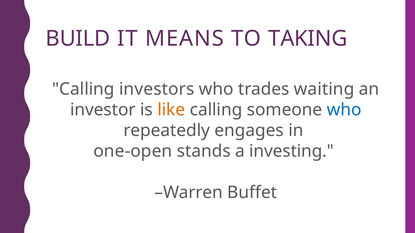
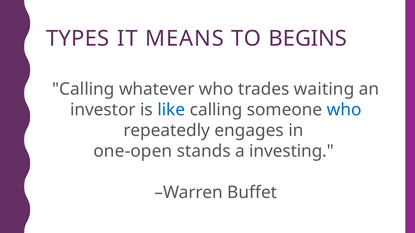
BUILD: BUILD -> TYPES
TAKING: TAKING -> BEGINS
investors: investors -> whatever
like colour: orange -> blue
